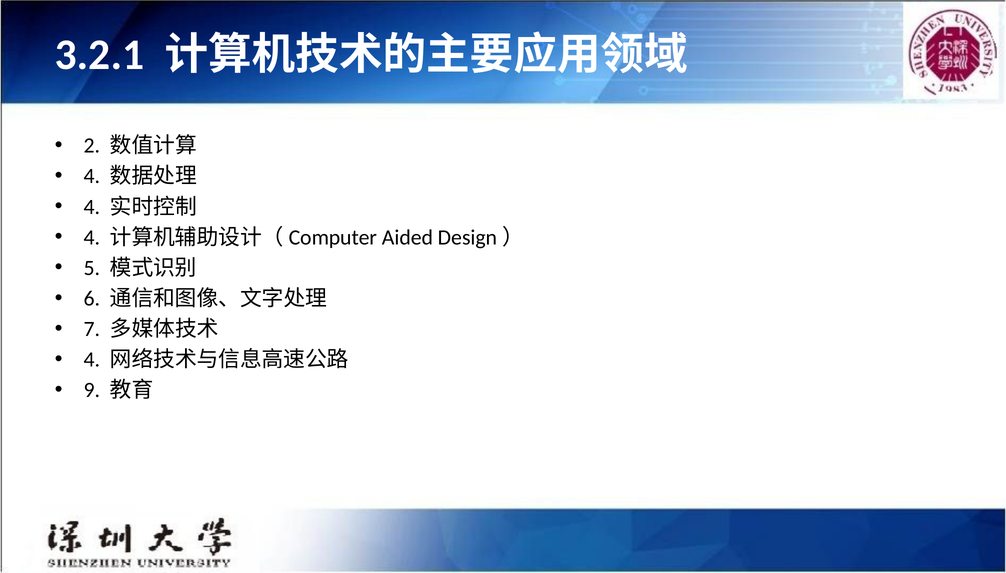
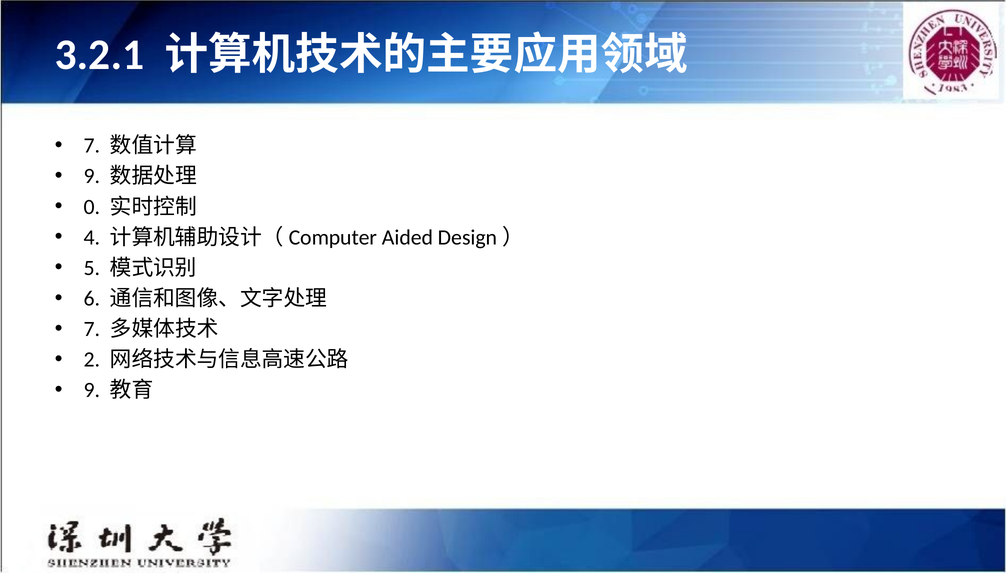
2 at (92, 146): 2 -> 7
4 at (92, 176): 4 -> 9
4 at (92, 207): 4 -> 0
4 at (92, 360): 4 -> 2
